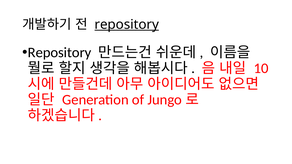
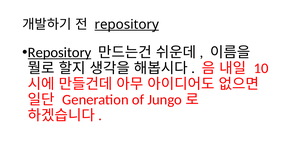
Repository at (59, 53) underline: none -> present
